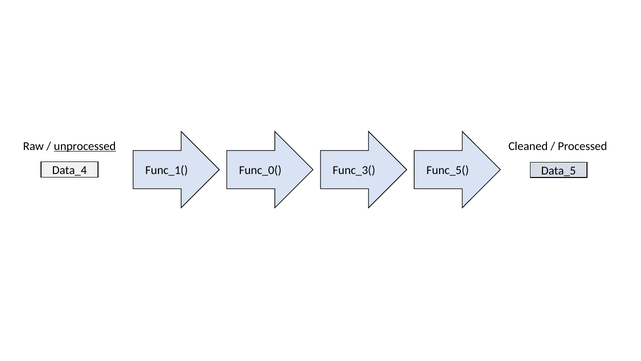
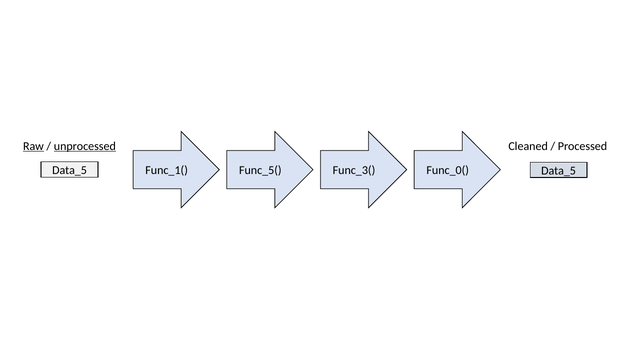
Raw underline: none -> present
Data_4 at (70, 170): Data_4 -> Data_5
Func_0(: Func_0( -> Func_5(
Func_5(: Func_5( -> Func_0(
